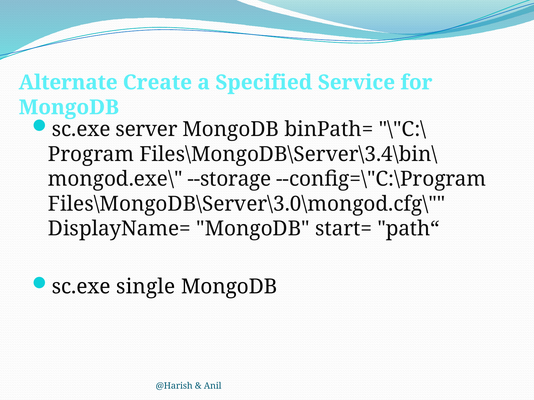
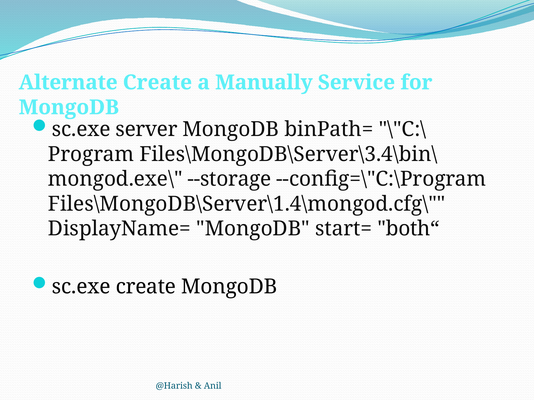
Specified: Specified -> Manually
Files\MongoDB\Server\3.0\mongod.cfg\: Files\MongoDB\Server\3.0\mongod.cfg\ -> Files\MongoDB\Server\1.4\mongod.cfg\
path“: path“ -> both“
sc.exe single: single -> create
